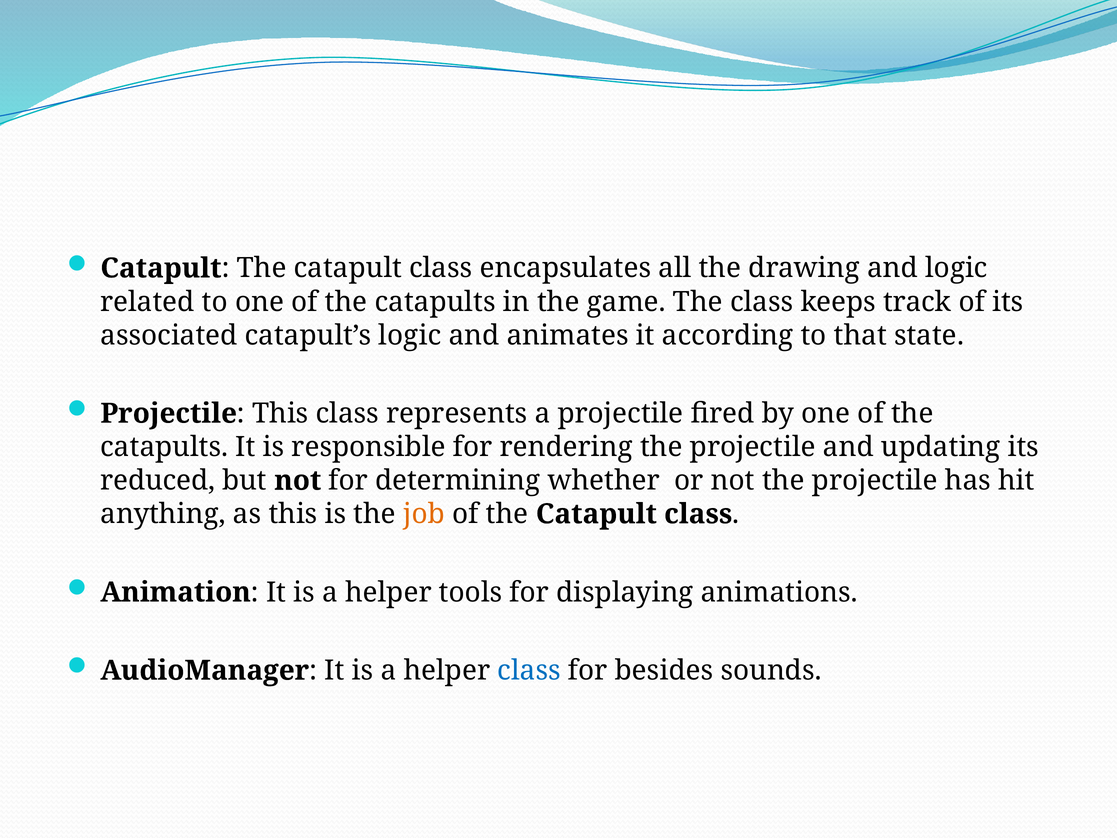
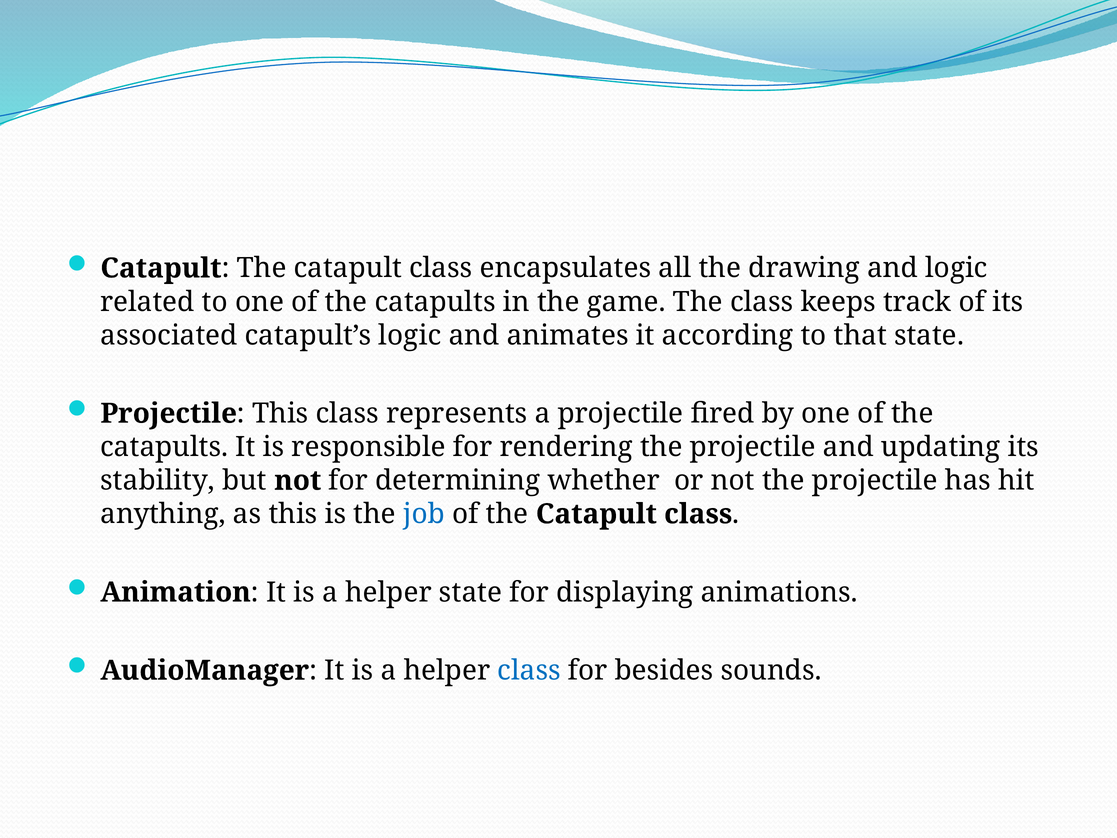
reduced: reduced -> stability
job colour: orange -> blue
helper tools: tools -> state
